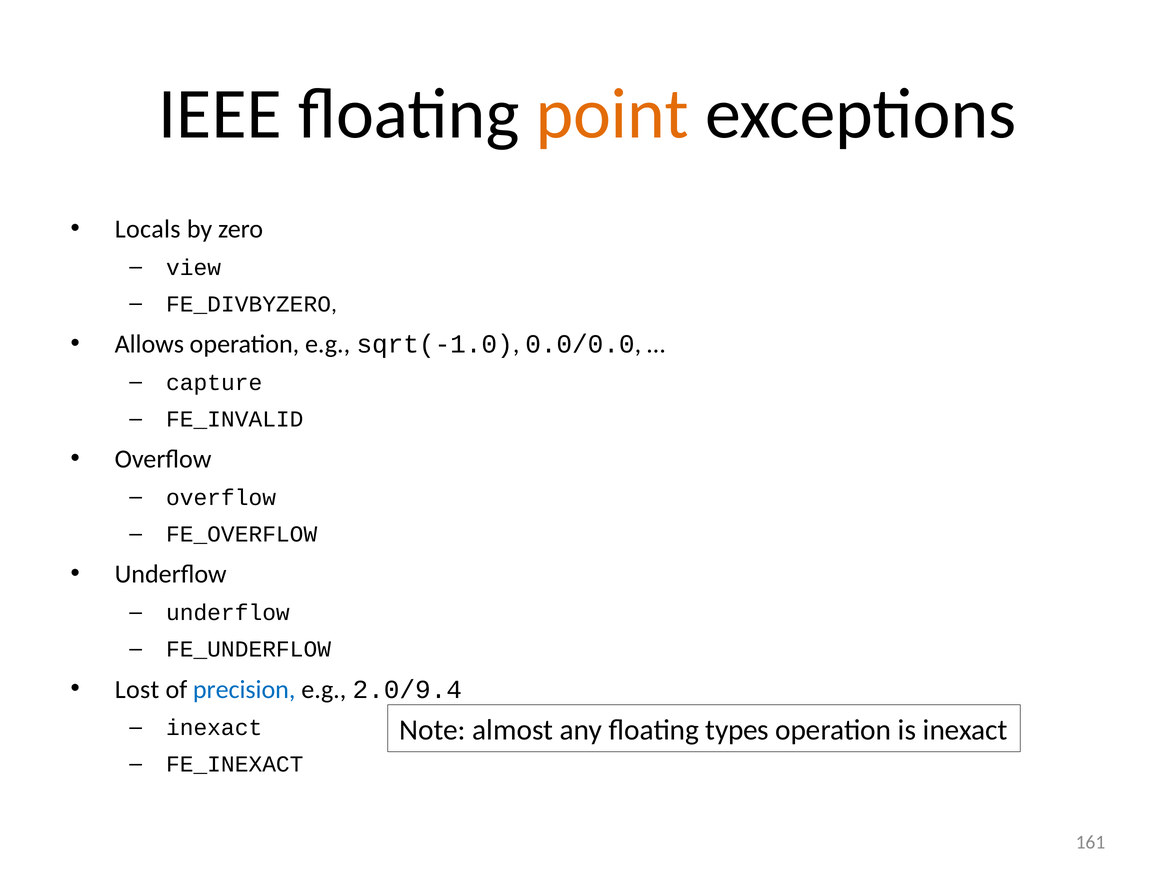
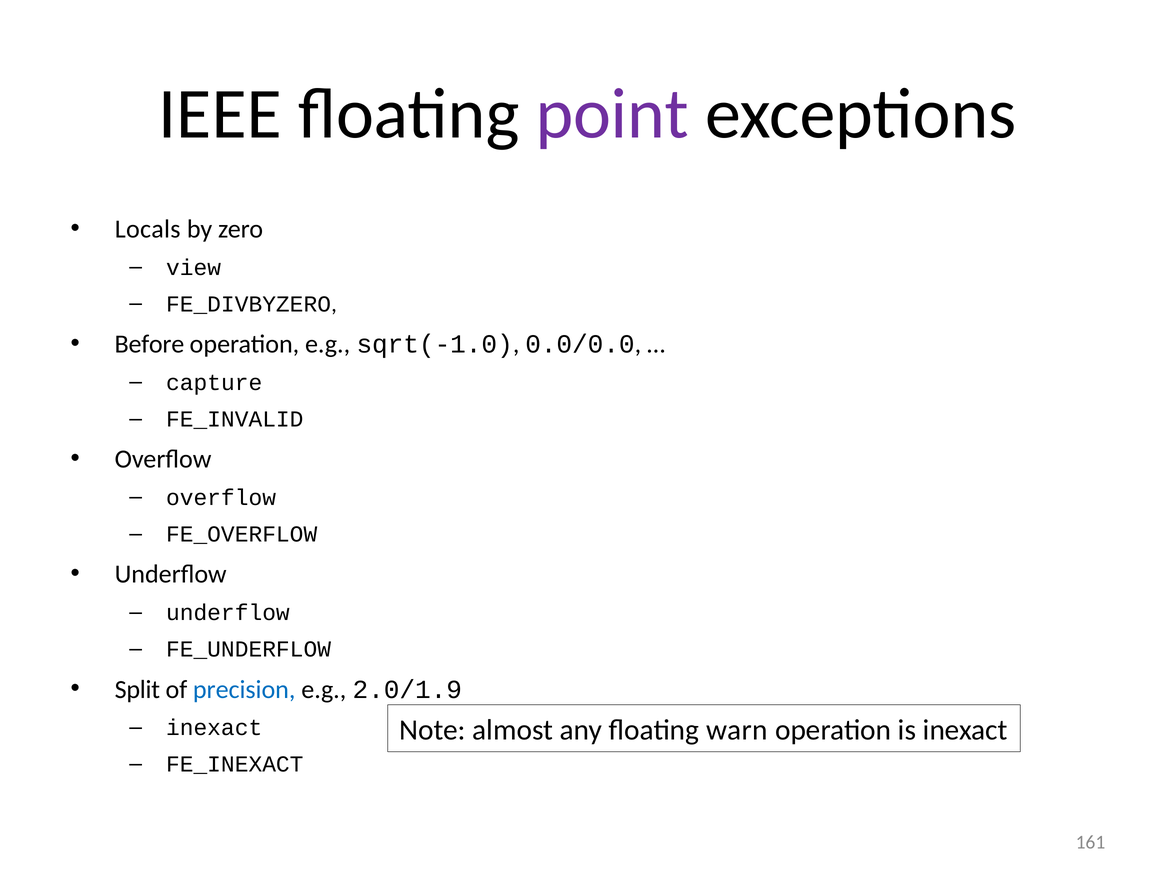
point colour: orange -> purple
Allows: Allows -> Before
Lost: Lost -> Split
2.0/9.4: 2.0/9.4 -> 2.0/1.9
types: types -> warn
